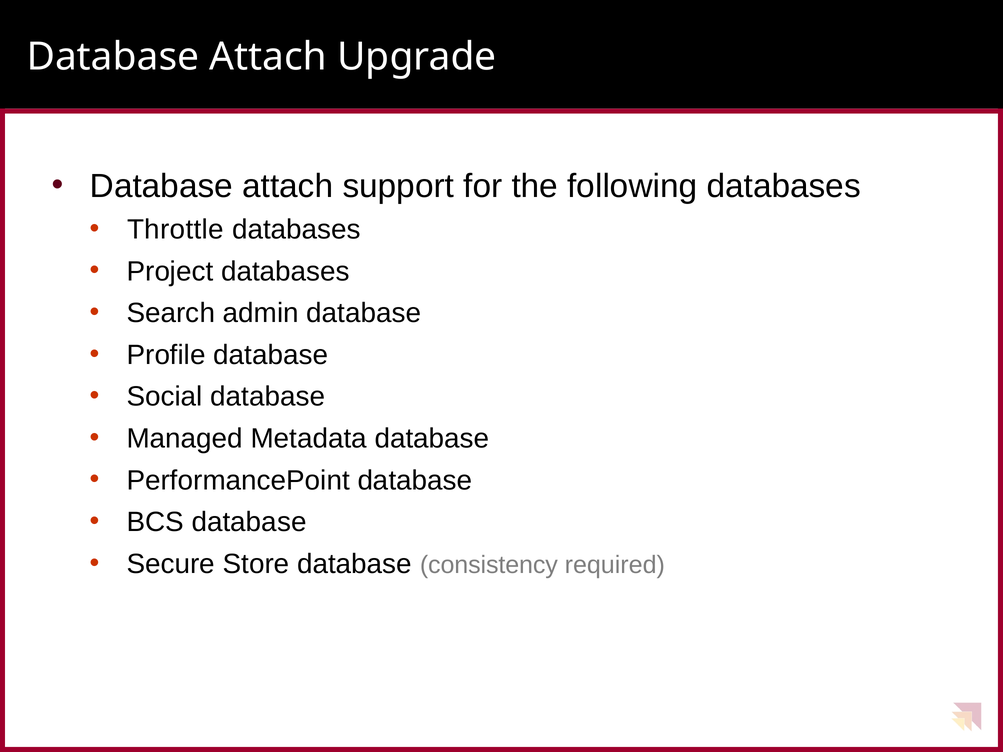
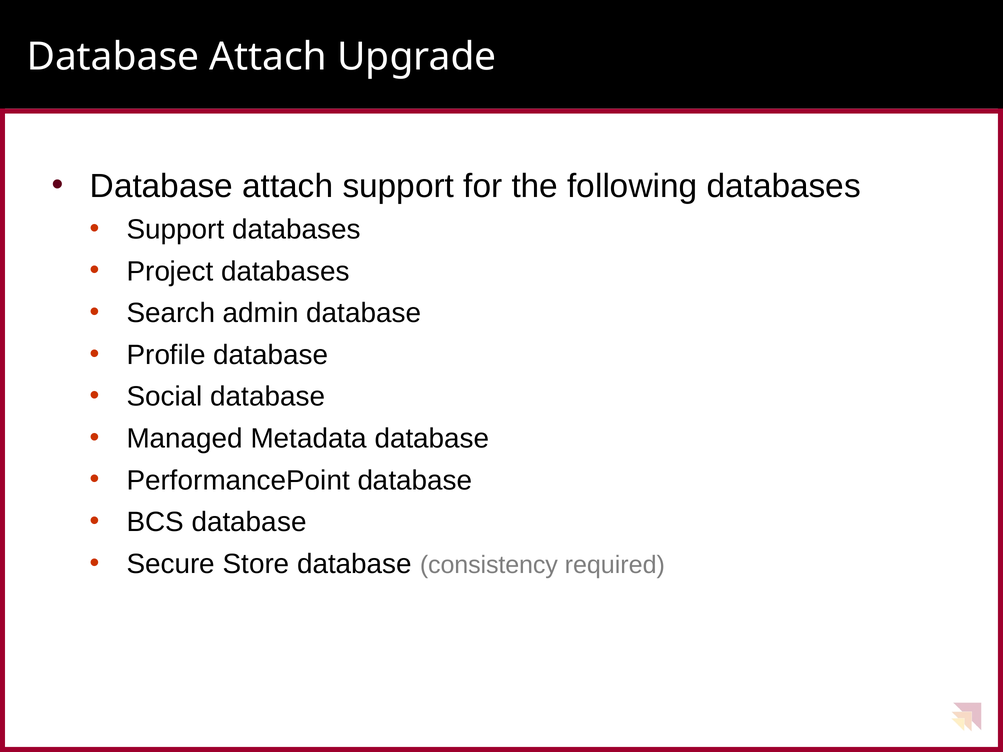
Throttle at (175, 230): Throttle -> Support
